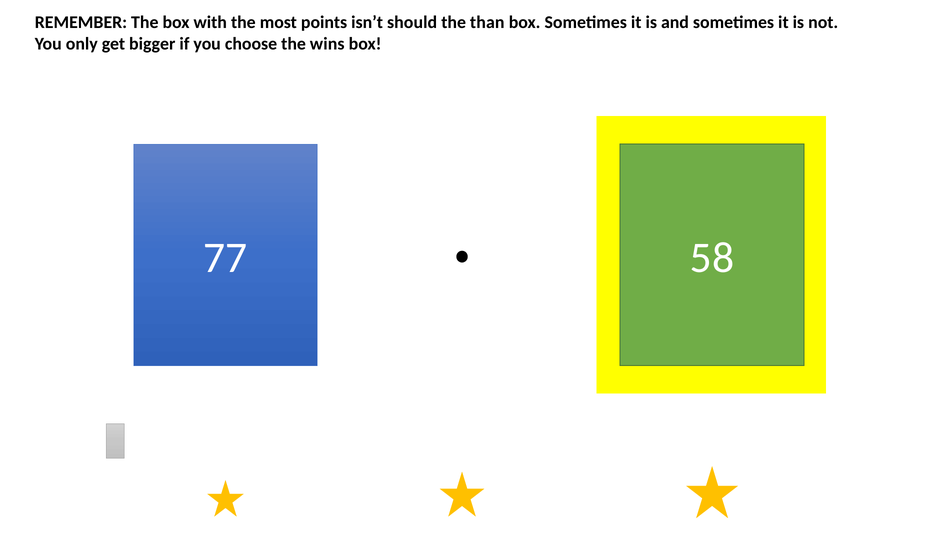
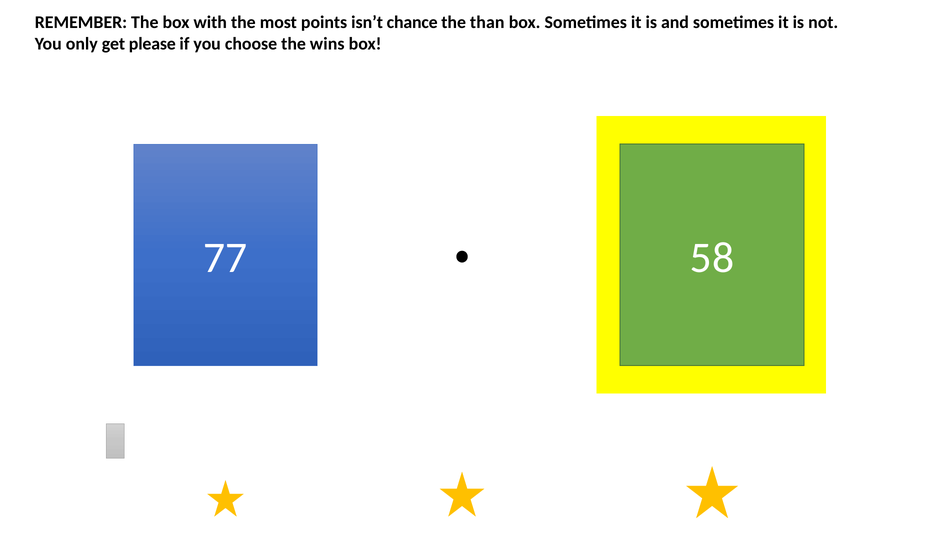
should: should -> chance
bigger: bigger -> please
